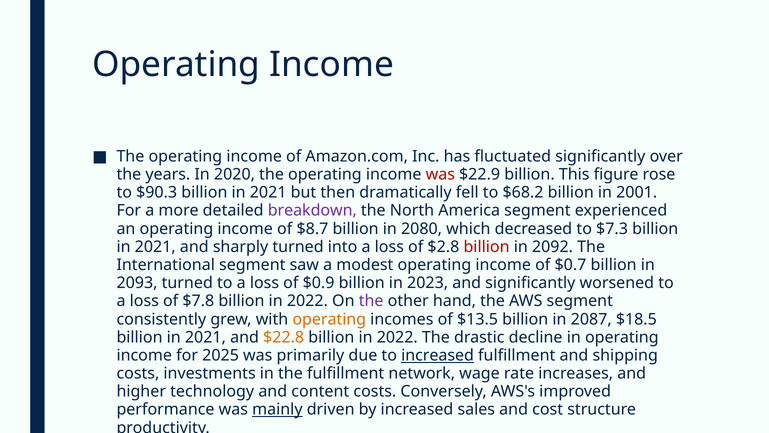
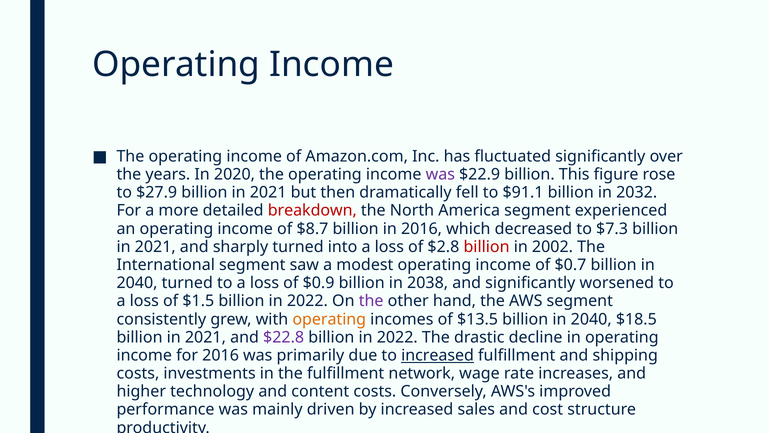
was at (440, 174) colour: red -> purple
$90.3: $90.3 -> $27.9
$68.2: $68.2 -> $91.1
2001: 2001 -> 2032
breakdown colour: purple -> red
in 2080: 2080 -> 2016
2092: 2092 -> 2002
2093 at (137, 283): 2093 -> 2040
2023: 2023 -> 2038
$7.8: $7.8 -> $1.5
$13.5 billion in 2087: 2087 -> 2040
$22.8 colour: orange -> purple
for 2025: 2025 -> 2016
mainly underline: present -> none
